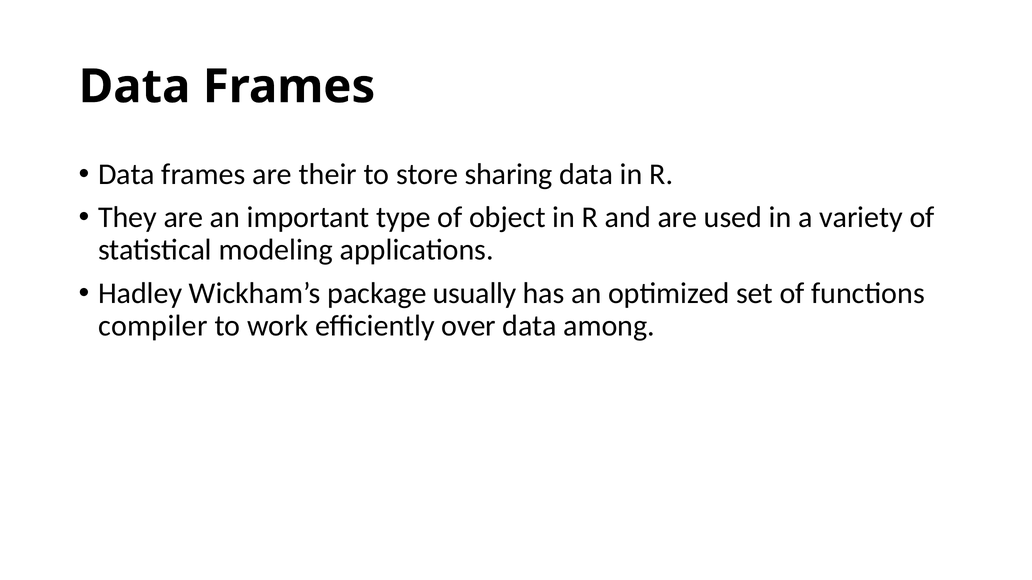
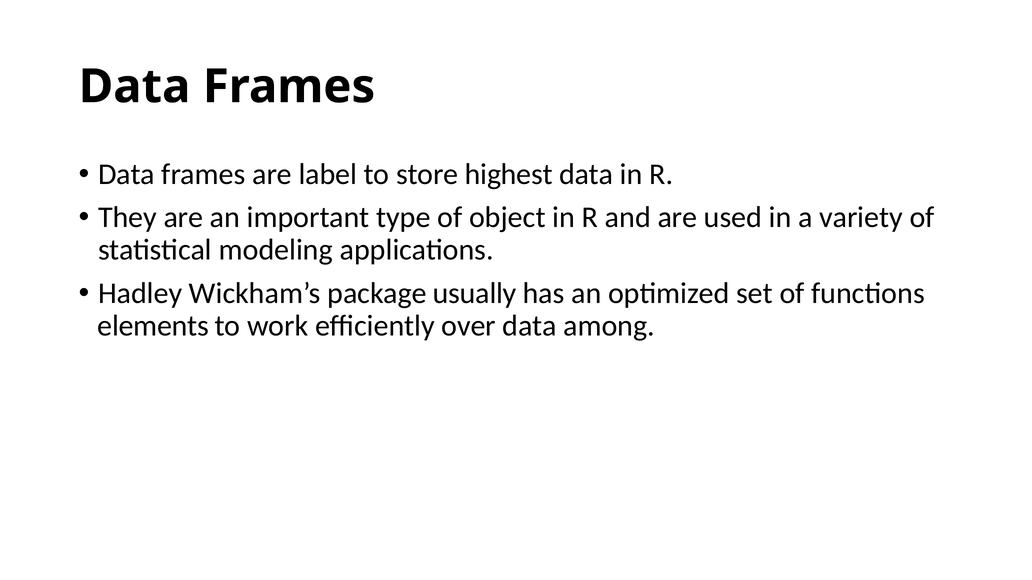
their: their -> label
sharing: sharing -> highest
compiler: compiler -> elements
